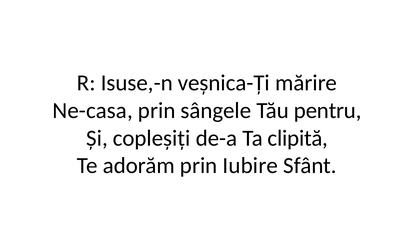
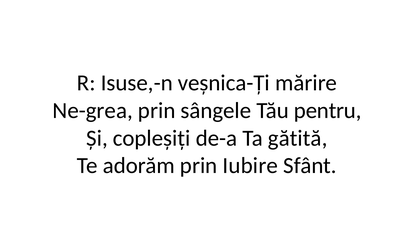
Ne-casa: Ne-casa -> Ne-grea
clipită: clipită -> gătită
